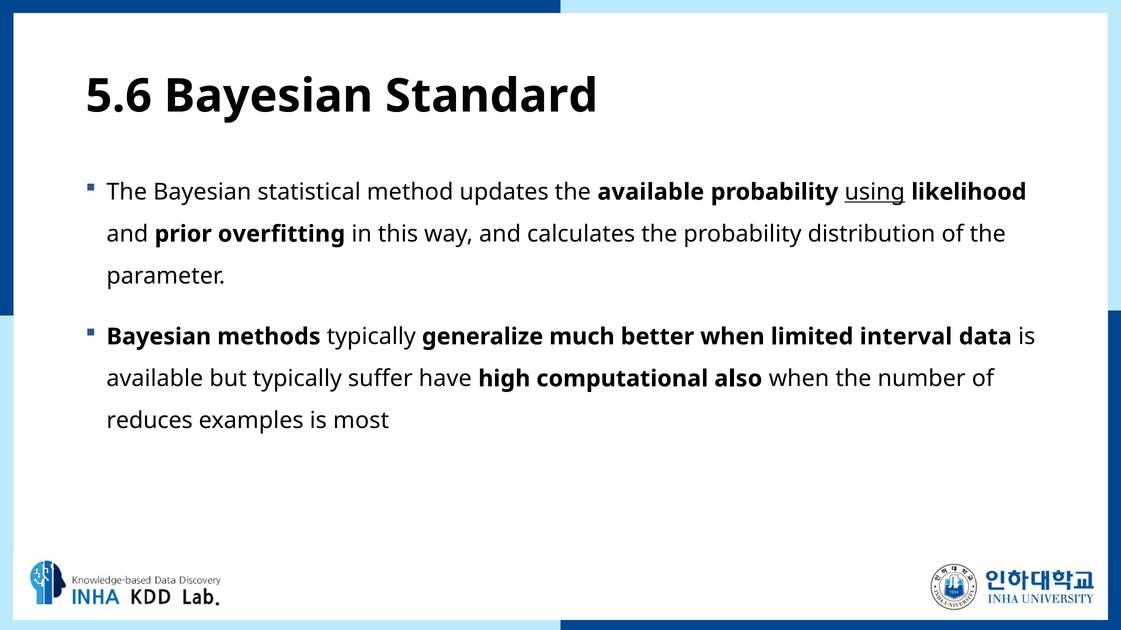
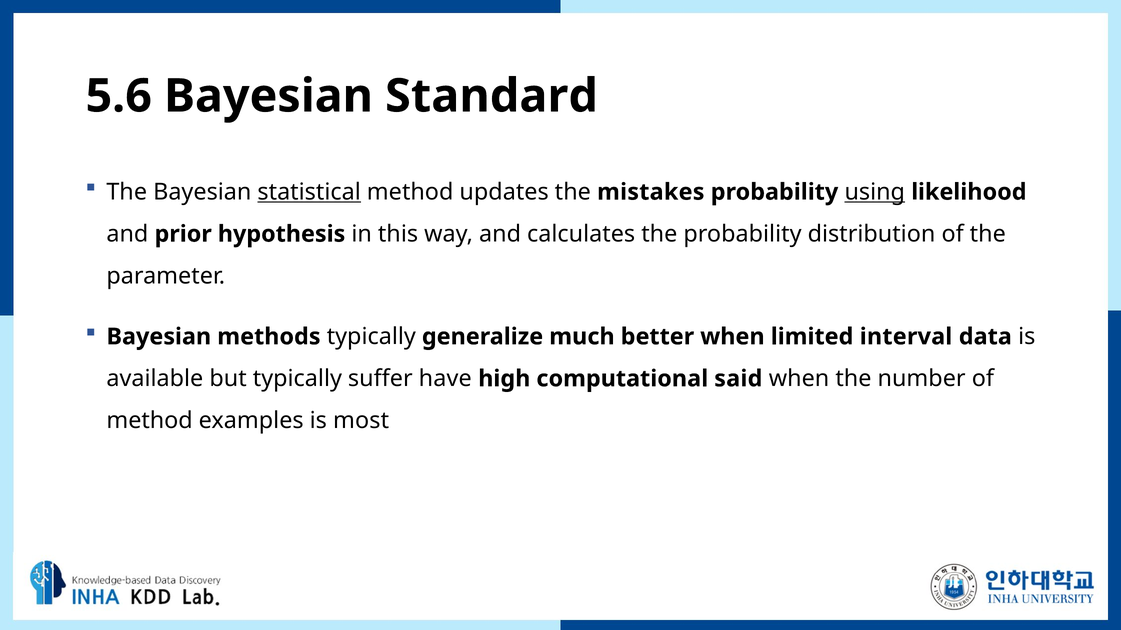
statistical underline: none -> present
the available: available -> mistakes
overfitting: overfitting -> hypothesis
also: also -> said
reduces at (150, 421): reduces -> method
